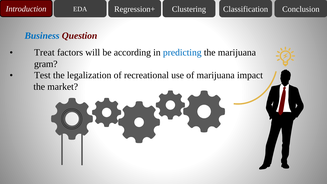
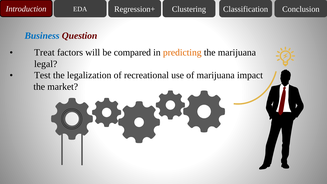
according: according -> compared
predicting colour: blue -> orange
gram: gram -> legal
